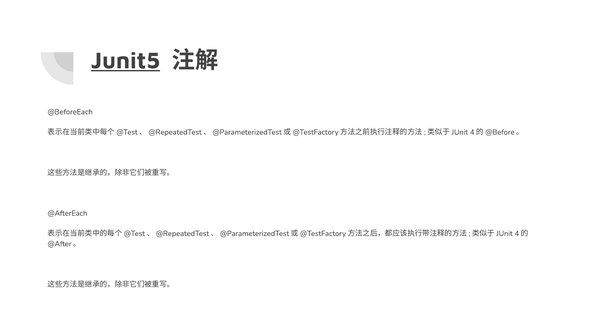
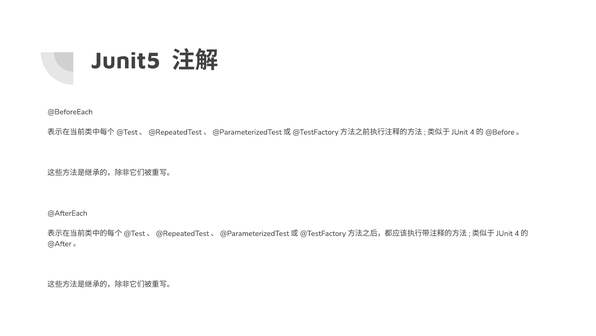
Junit5 underline: present -> none
